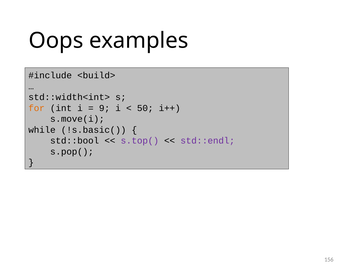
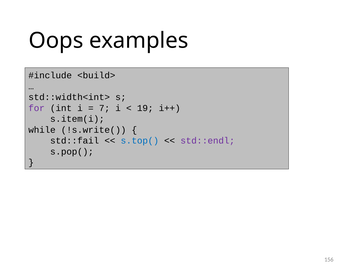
for colour: orange -> purple
9: 9 -> 7
50: 50 -> 19
s.move(i: s.move(i -> s.item(i
!s.basic(: !s.basic( -> !s.write(
std::bool: std::bool -> std::fail
s.top( colour: purple -> blue
